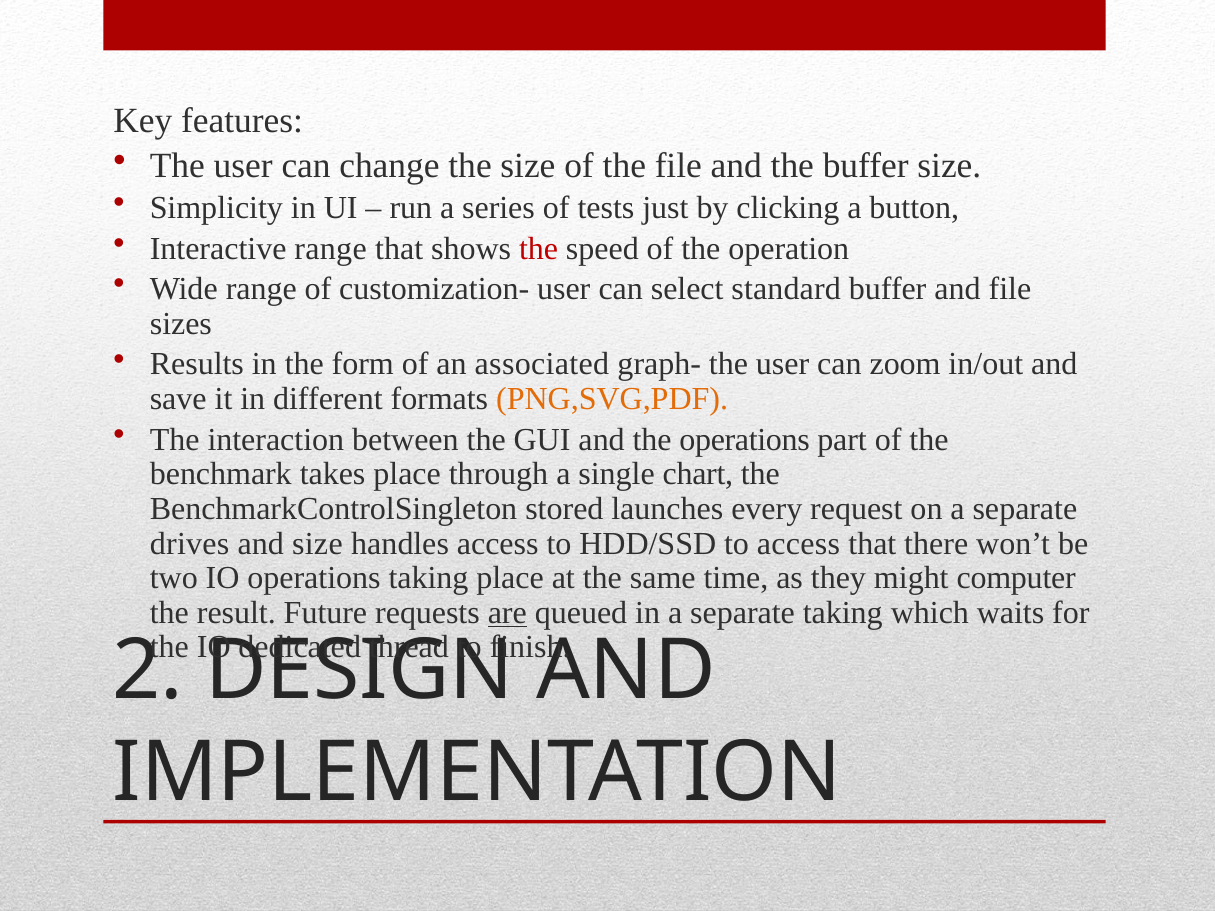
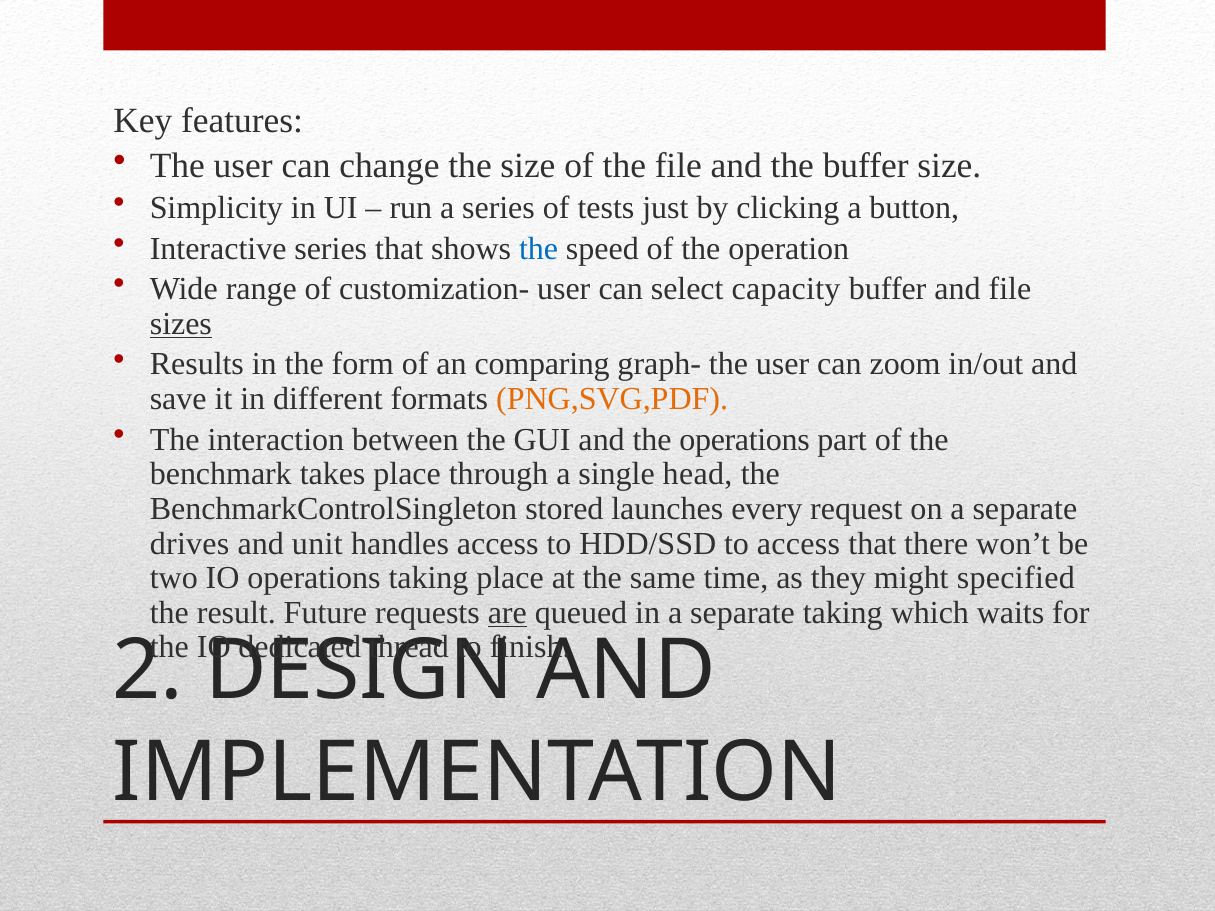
Interactive range: range -> series
the at (539, 248) colour: red -> blue
standard: standard -> capacity
sizes underline: none -> present
associated: associated -> comparing
chart: chart -> head
and size: size -> unit
computer: computer -> specified
